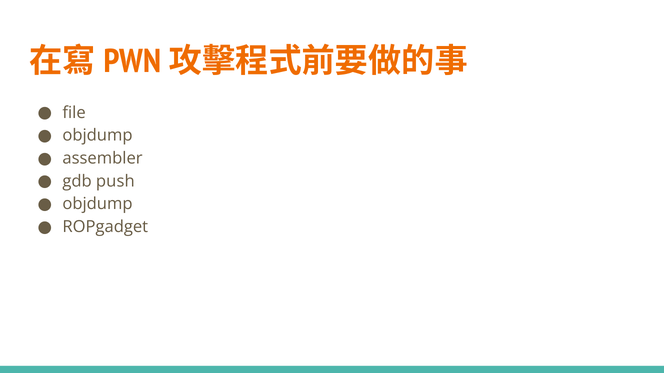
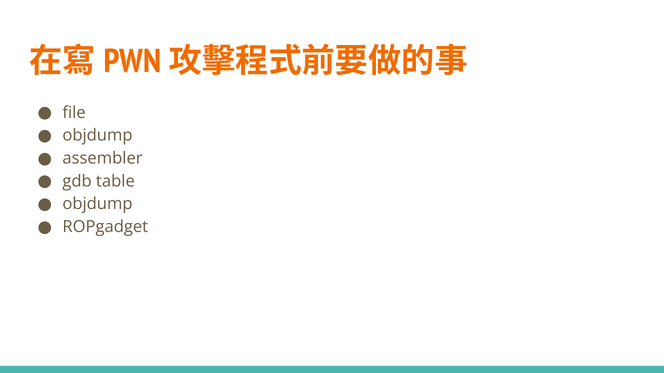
push: push -> table
